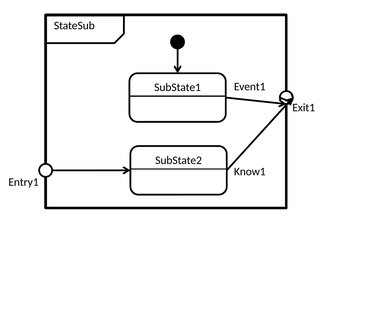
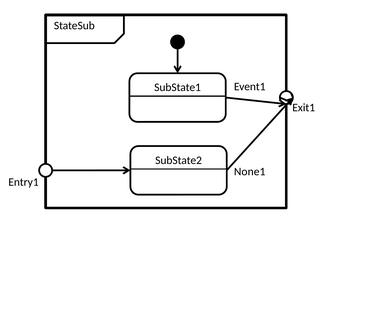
Know1: Know1 -> None1
